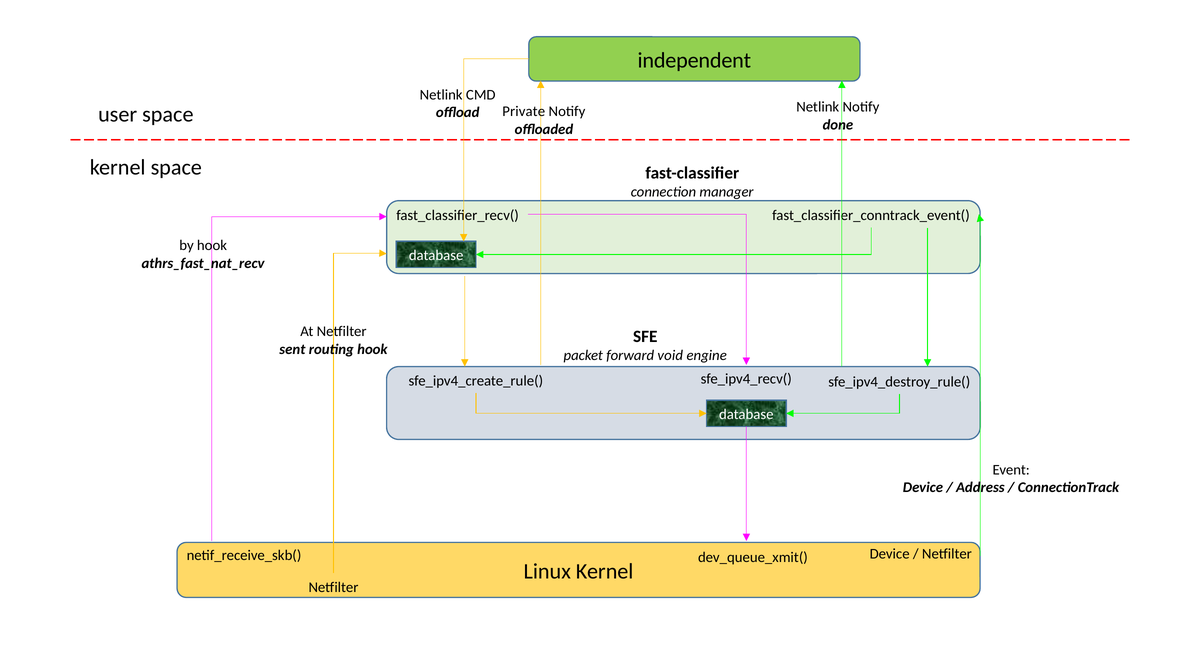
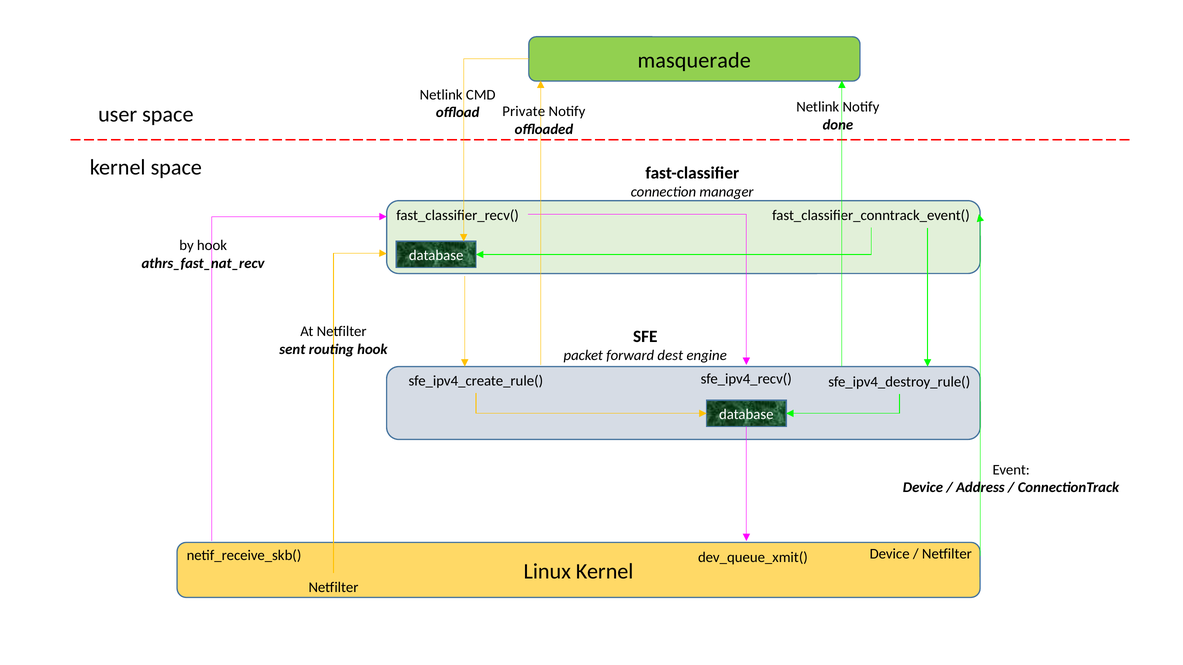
independent: independent -> masquerade
void: void -> dest
